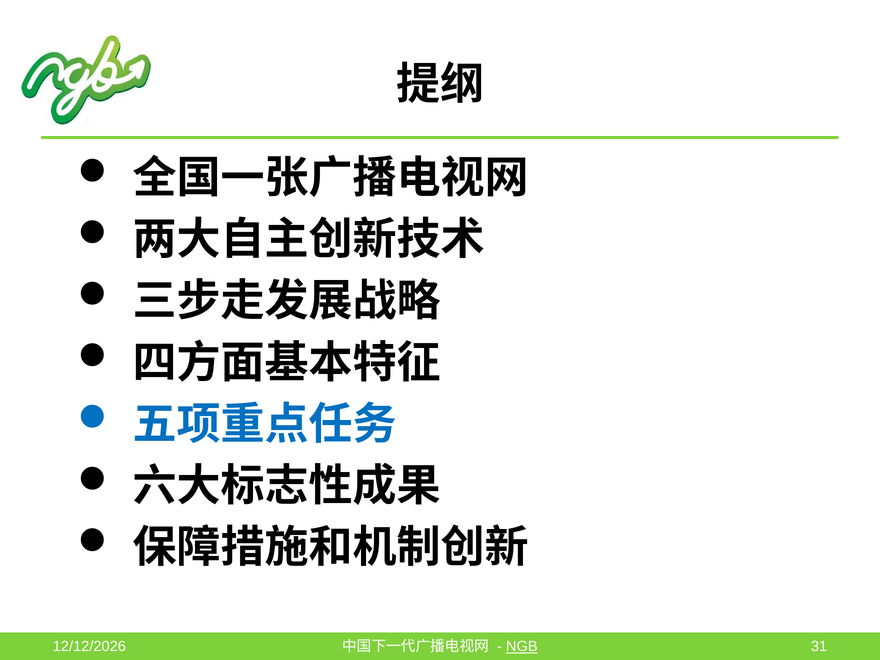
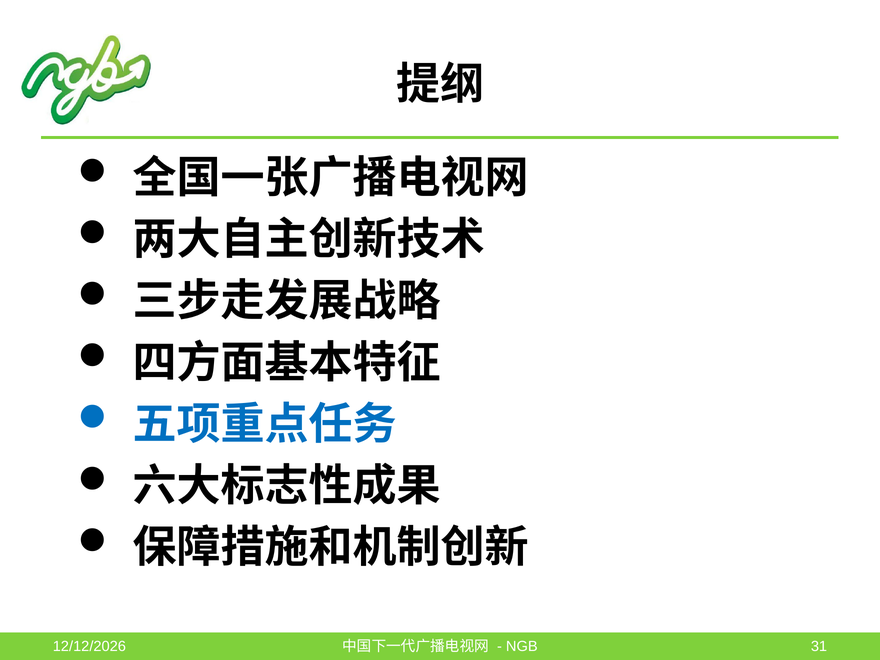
NGB underline: present -> none
